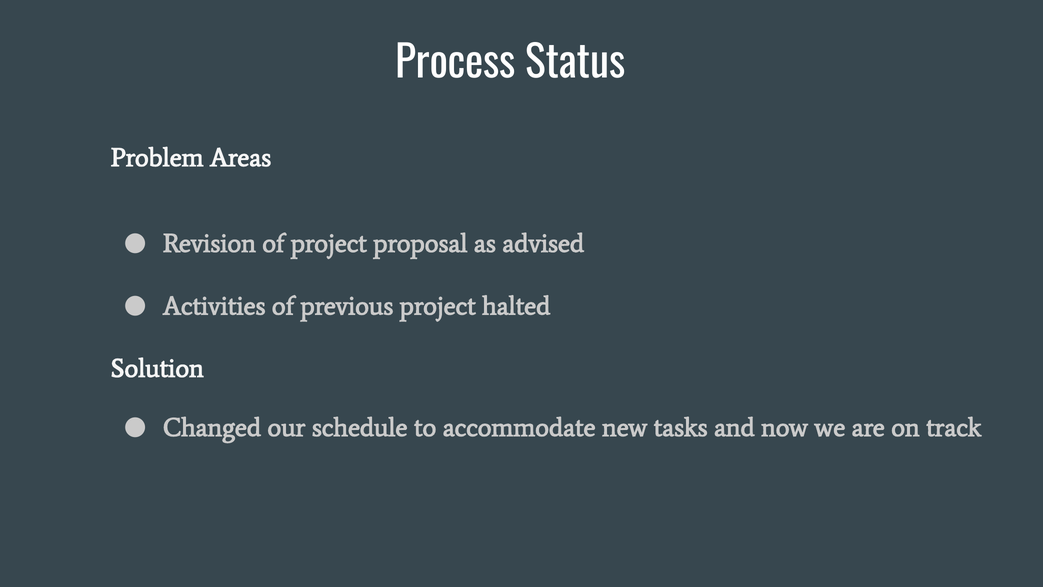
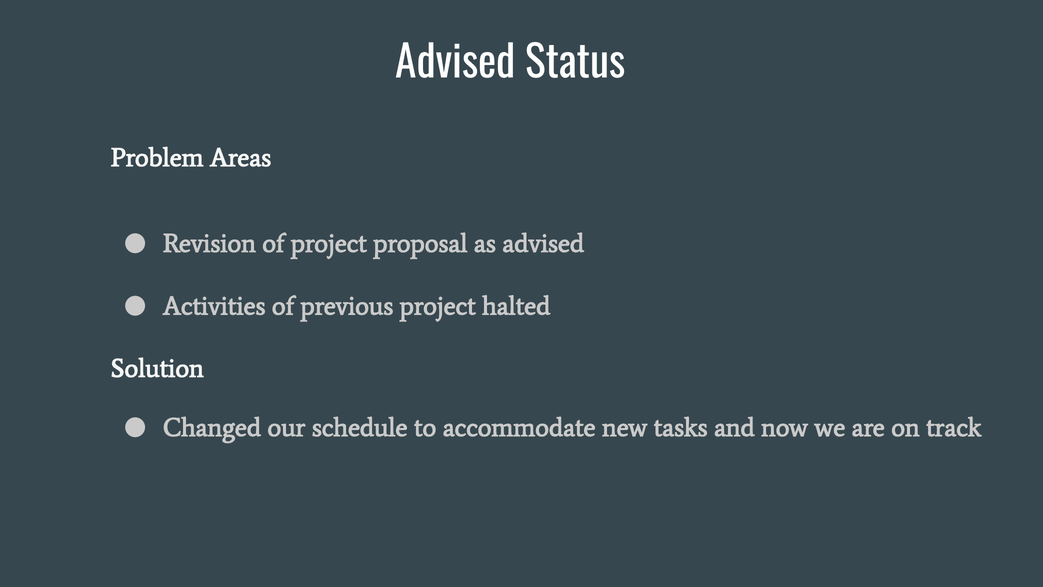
Process at (455, 63): Process -> Advised
